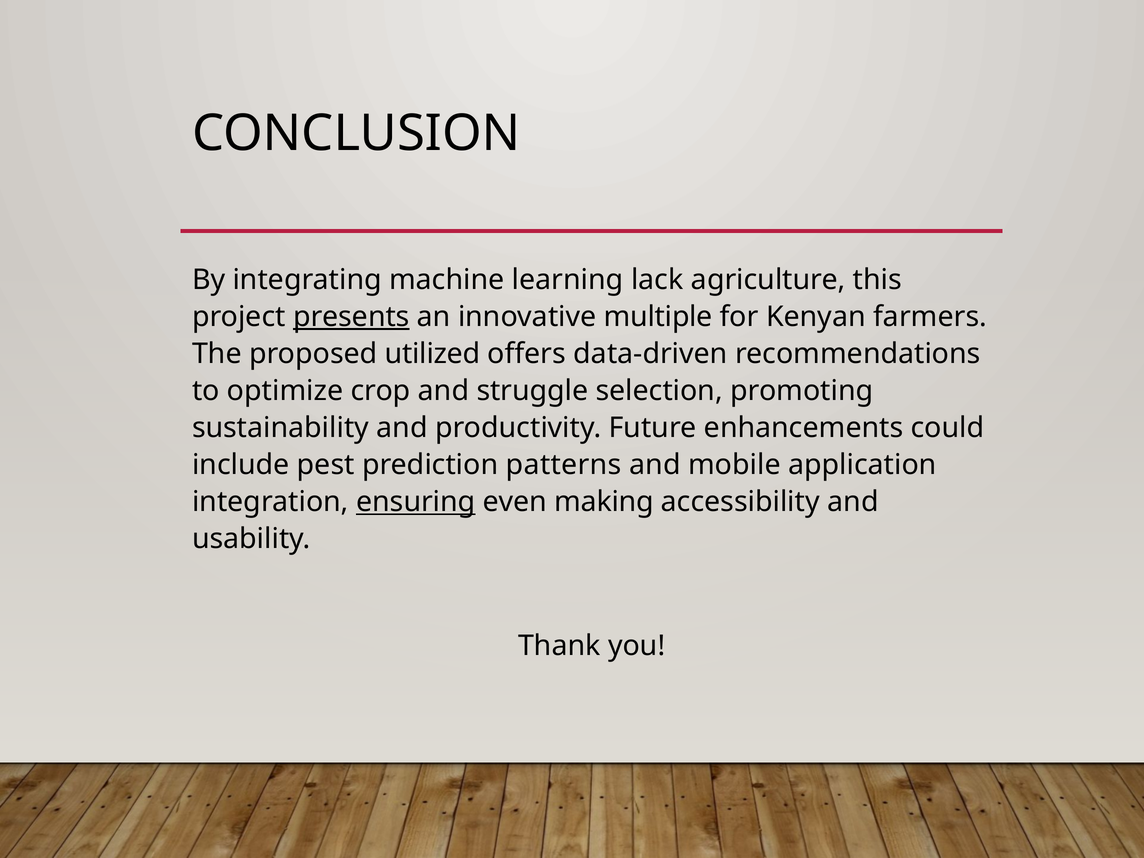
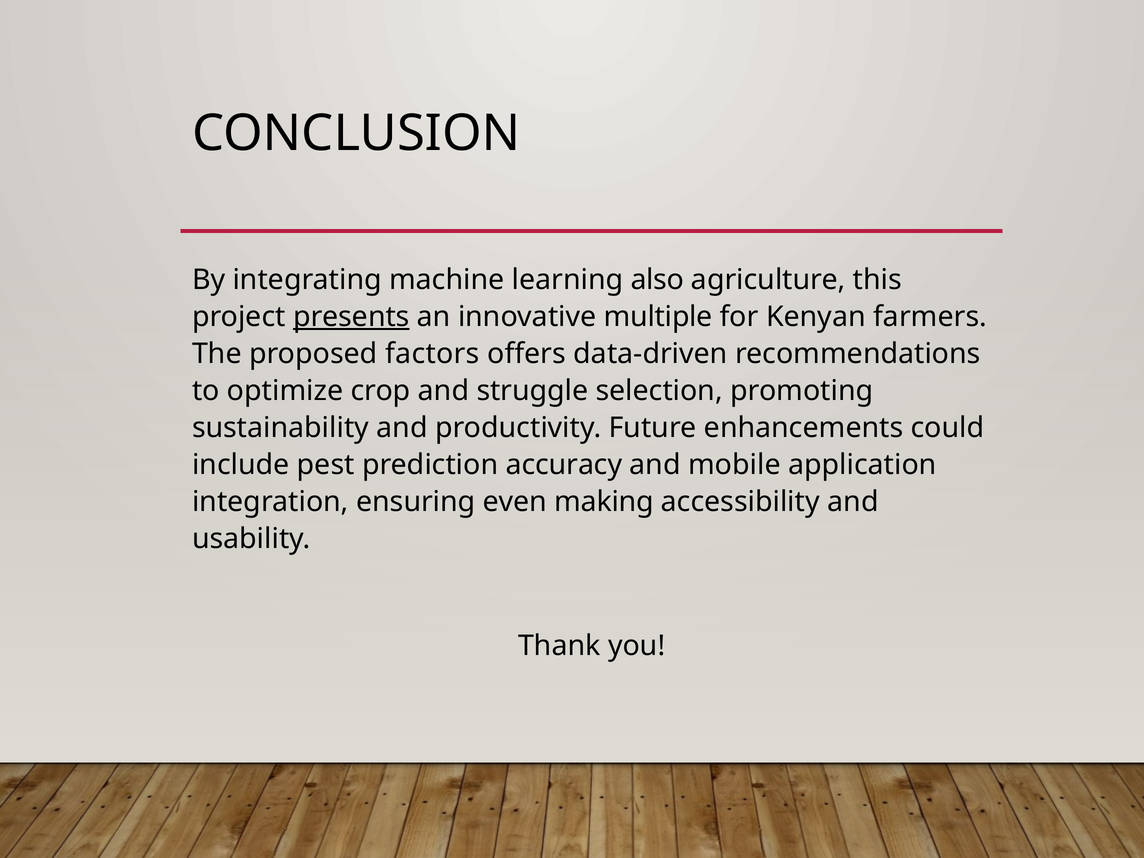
lack: lack -> also
utilized: utilized -> factors
patterns: patterns -> accuracy
ensuring underline: present -> none
